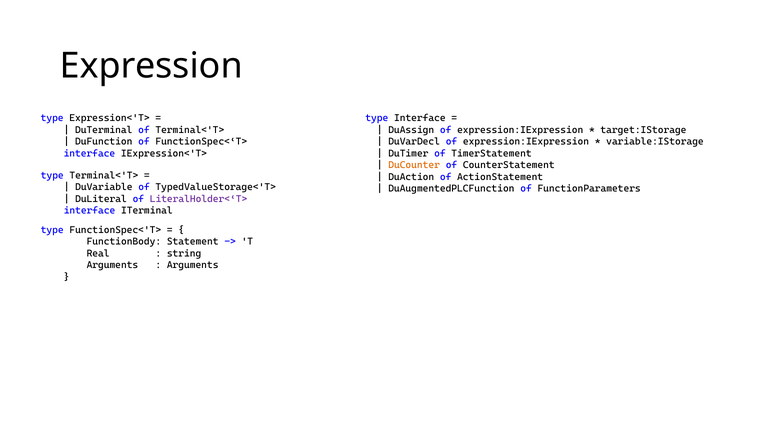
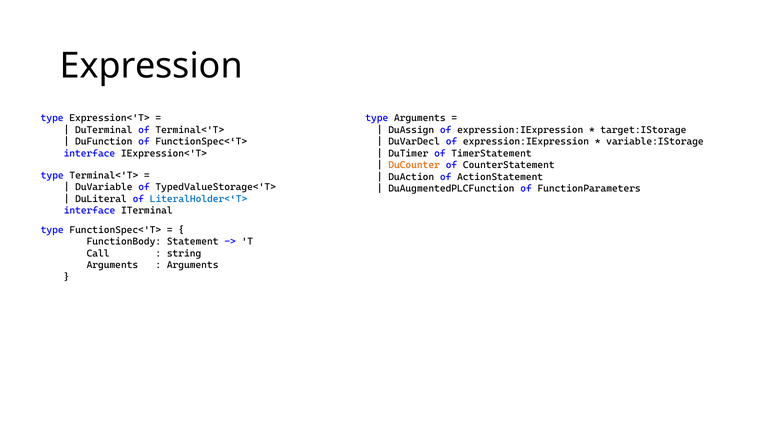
type Interface: Interface -> Arguments
LiteralHolder<‘T> colour: purple -> blue
Real: Real -> Call
